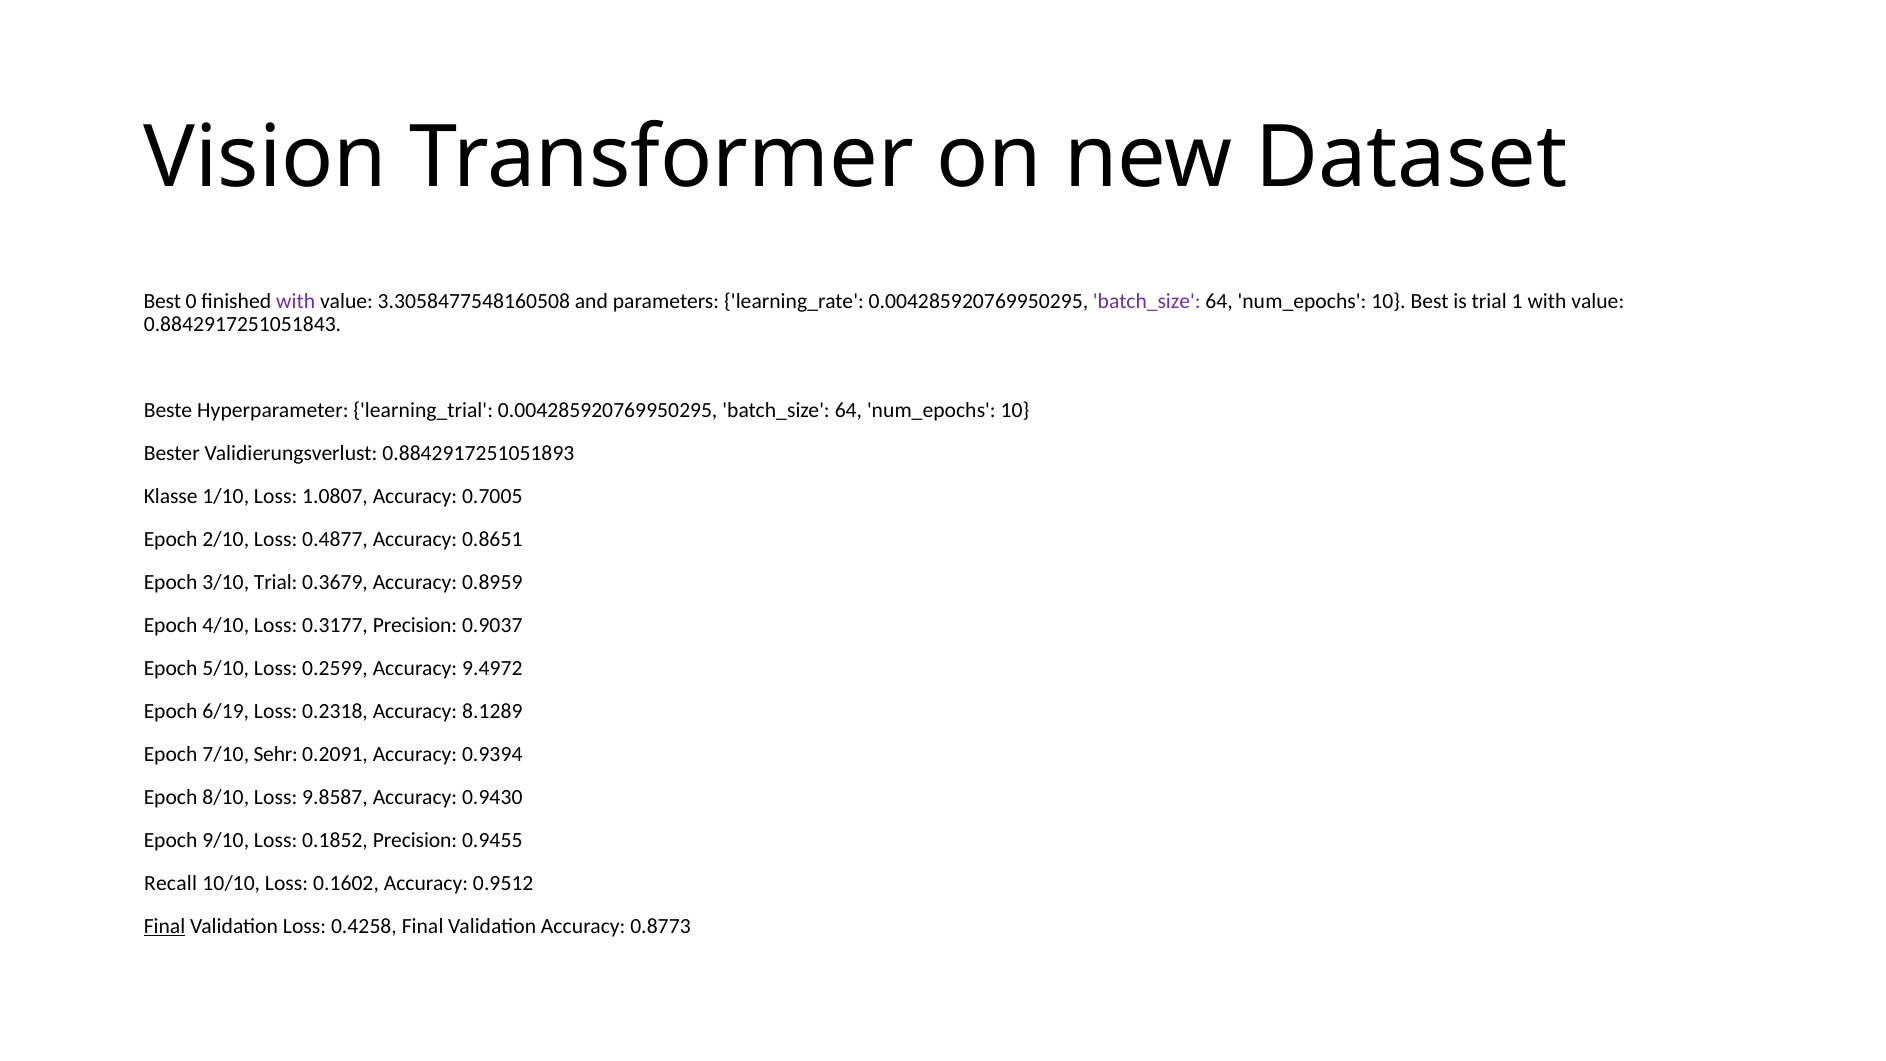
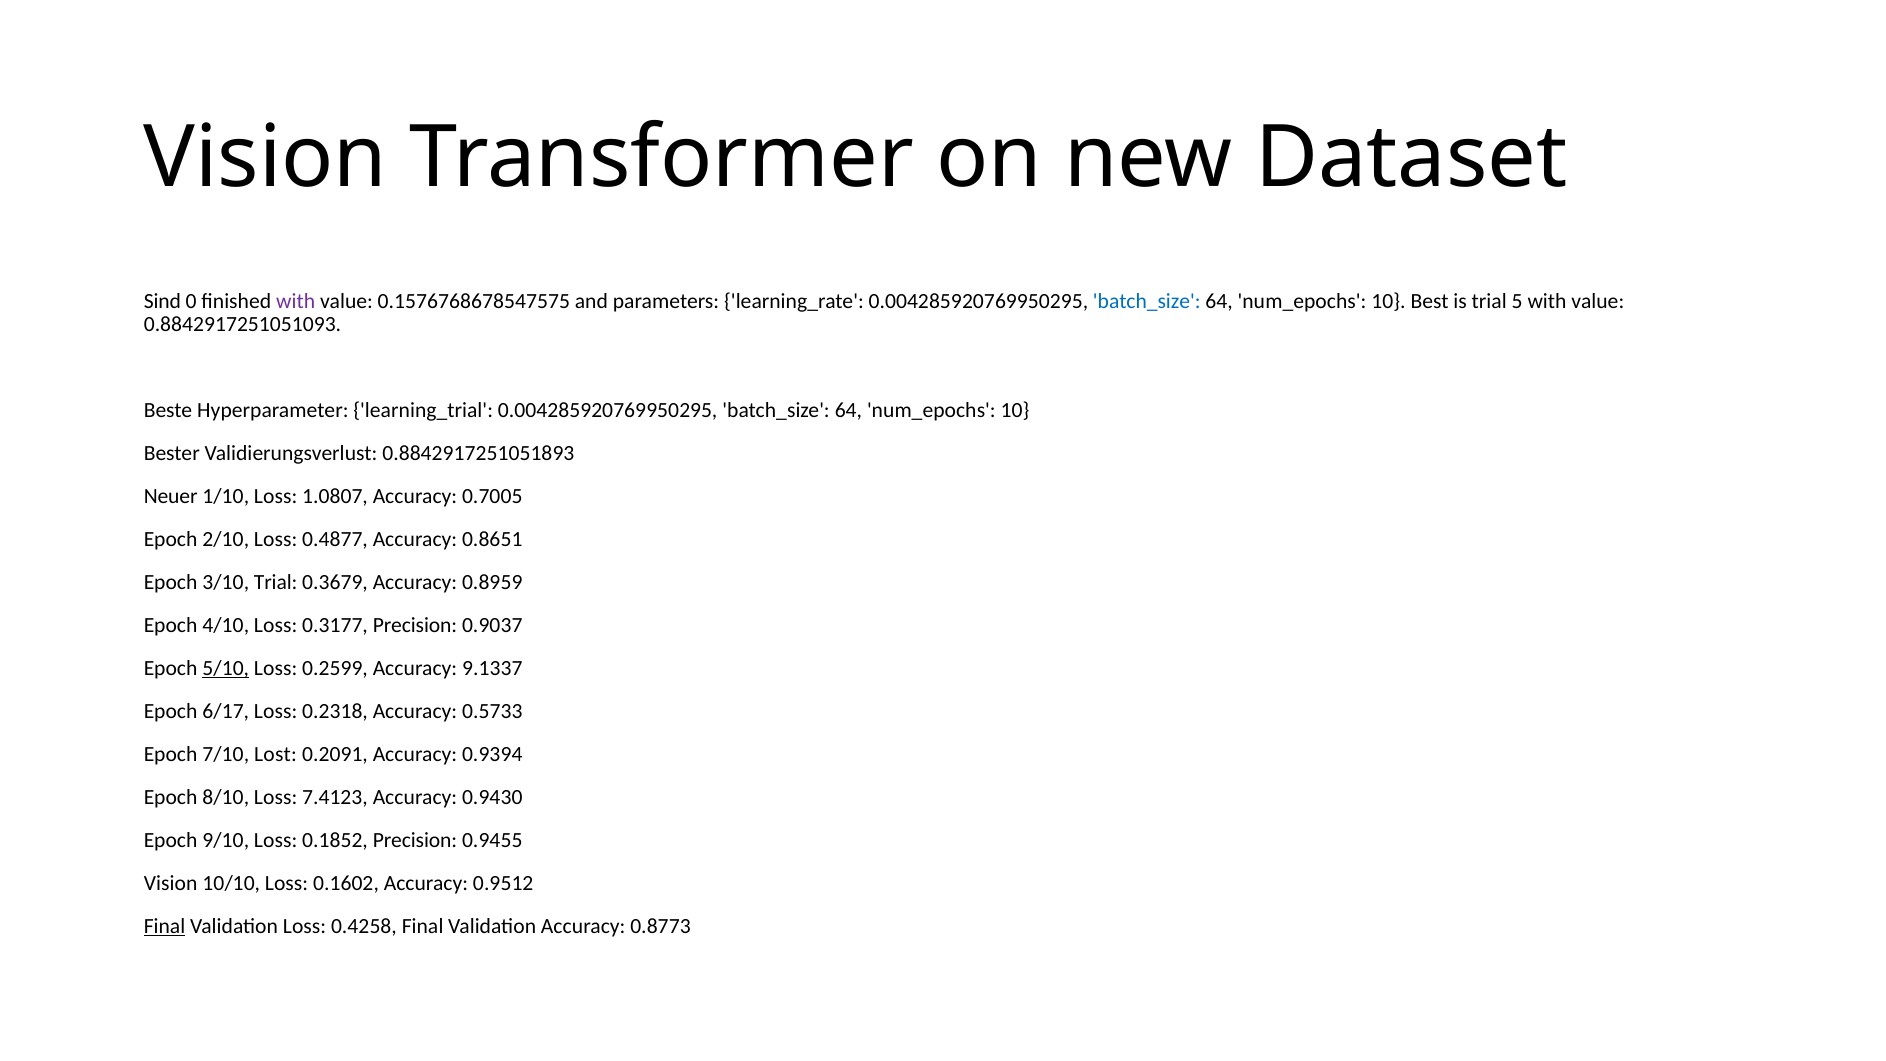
Best at (162, 301): Best -> Sind
3.3058477548160508: 3.3058477548160508 -> 0.1576768678547575
batch_size at (1147, 301) colour: purple -> blue
1: 1 -> 5
0.8842917251051843: 0.8842917251051843 -> 0.8842917251051093
Klasse: Klasse -> Neuer
5/10 underline: none -> present
9.4972: 9.4972 -> 9.1337
6/19: 6/19 -> 6/17
8.1289: 8.1289 -> 0.5733
Sehr: Sehr -> Lost
9.8587: 9.8587 -> 7.4123
Recall at (171, 883): Recall -> Vision
